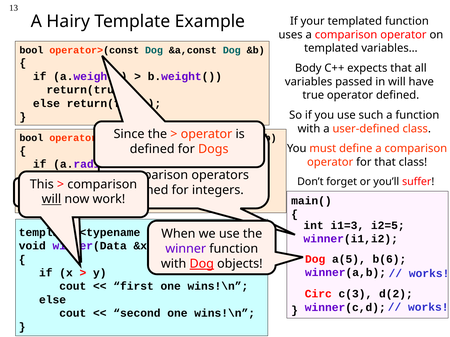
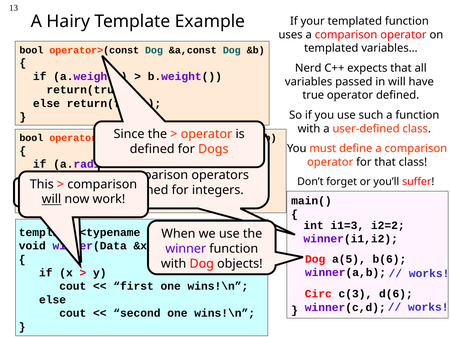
Body: Body -> Nerd
i2=5: i2=5 -> i2=2
Dog at (202, 264) underline: present -> none
d(2: d(2 -> d(6
